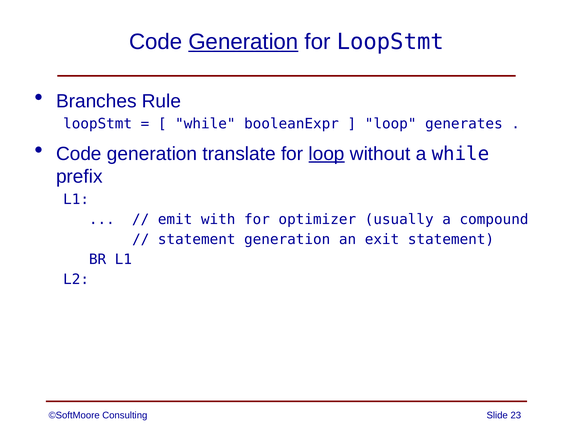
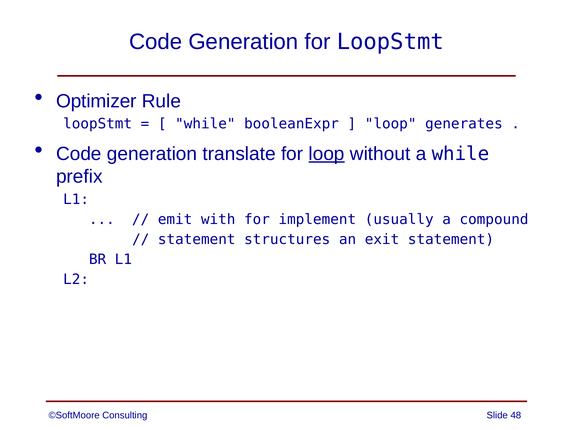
Generation at (243, 42) underline: present -> none
Branches: Branches -> Optimizer
optimizer: optimizer -> implement
statement generation: generation -> structures
23: 23 -> 48
